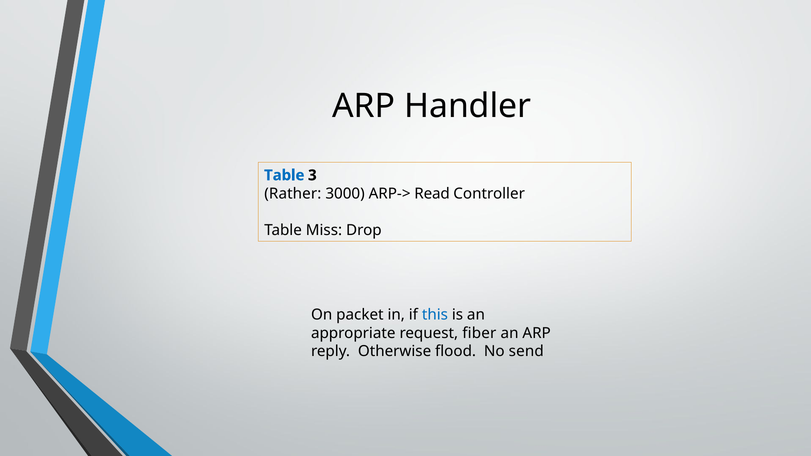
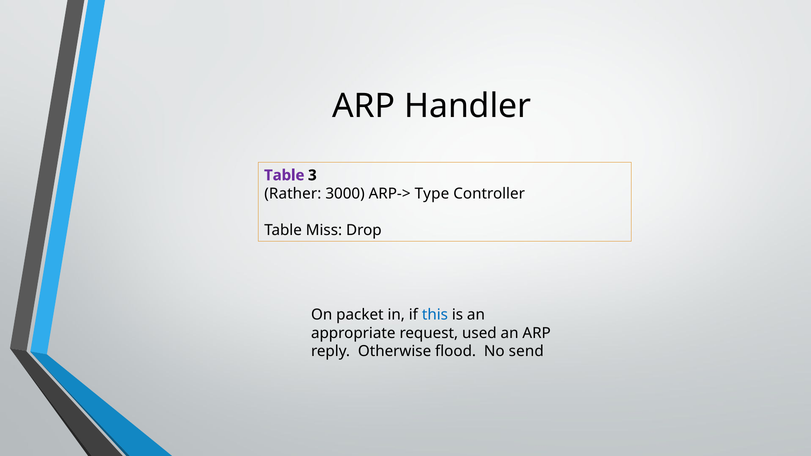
Table at (284, 175) colour: blue -> purple
Read: Read -> Type
fiber: fiber -> used
